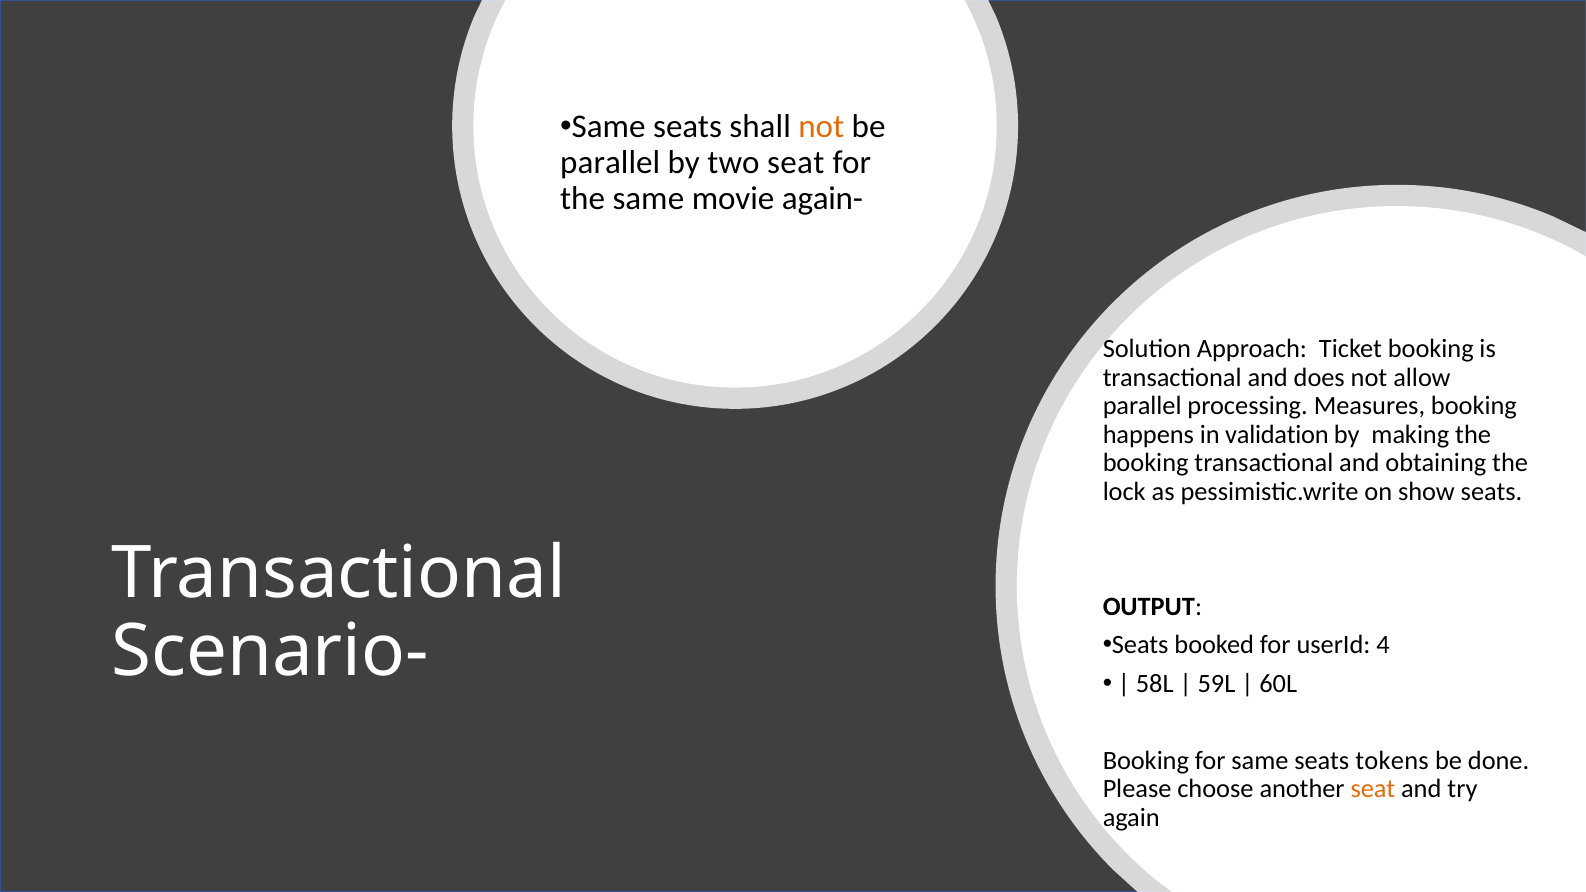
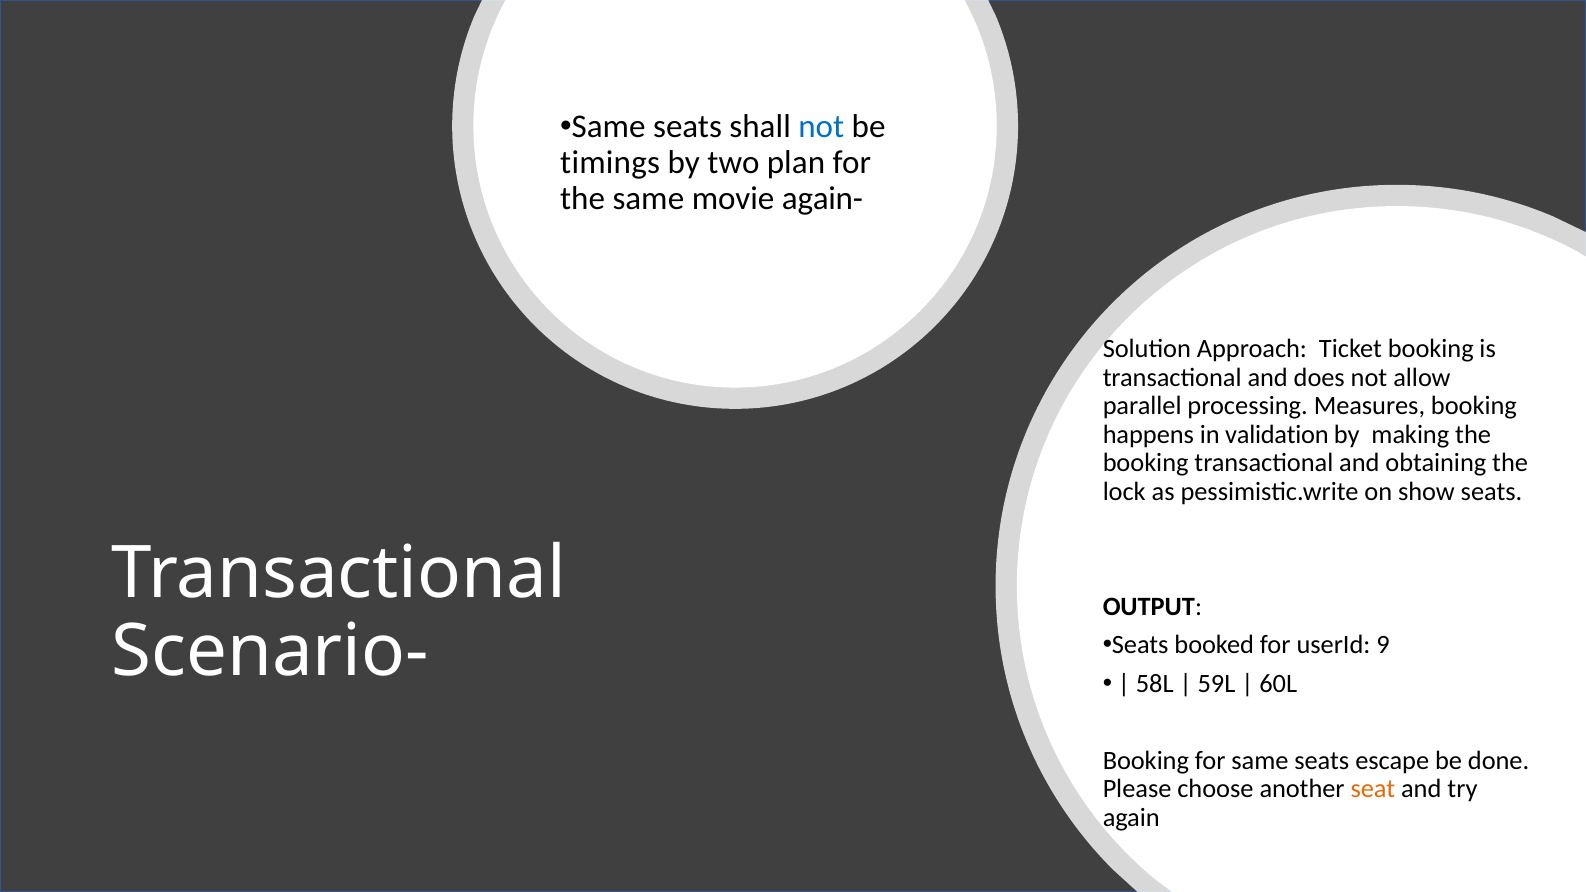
not at (821, 127) colour: orange -> blue
parallel at (610, 163): parallel -> timings
two seat: seat -> plan
4: 4 -> 9
tokens: tokens -> escape
